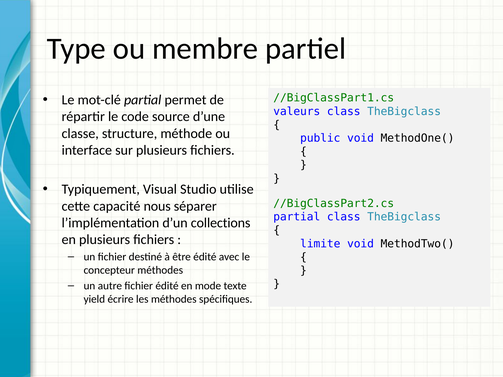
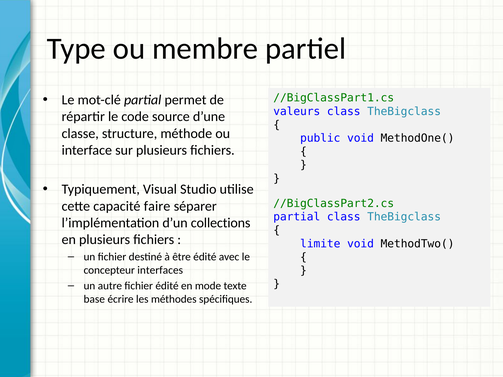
nous: nous -> faire
concepteur méthodes: méthodes -> interfaces
yield: yield -> base
